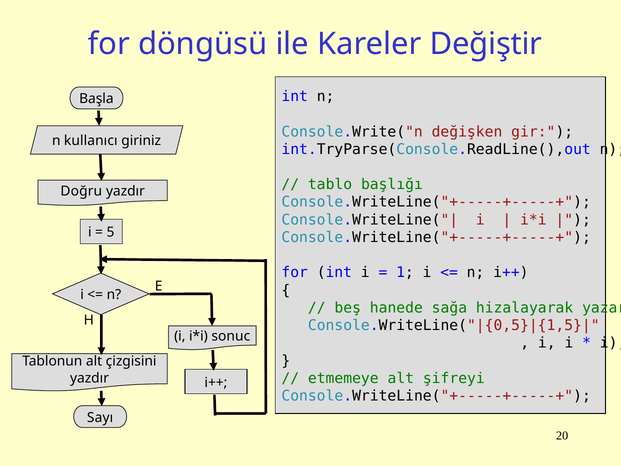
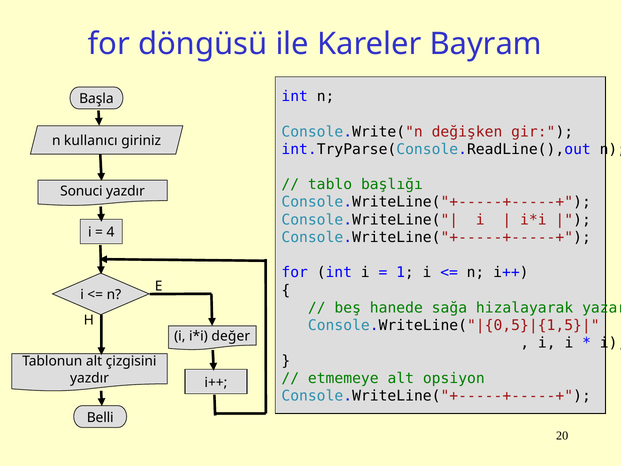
Değiştir: Değiştir -> Bayram
Doğru: Doğru -> Sonuci
5: 5 -> 4
sonuc: sonuc -> değer
şifreyi: şifreyi -> opsiyon
Sayı: Sayı -> Belli
